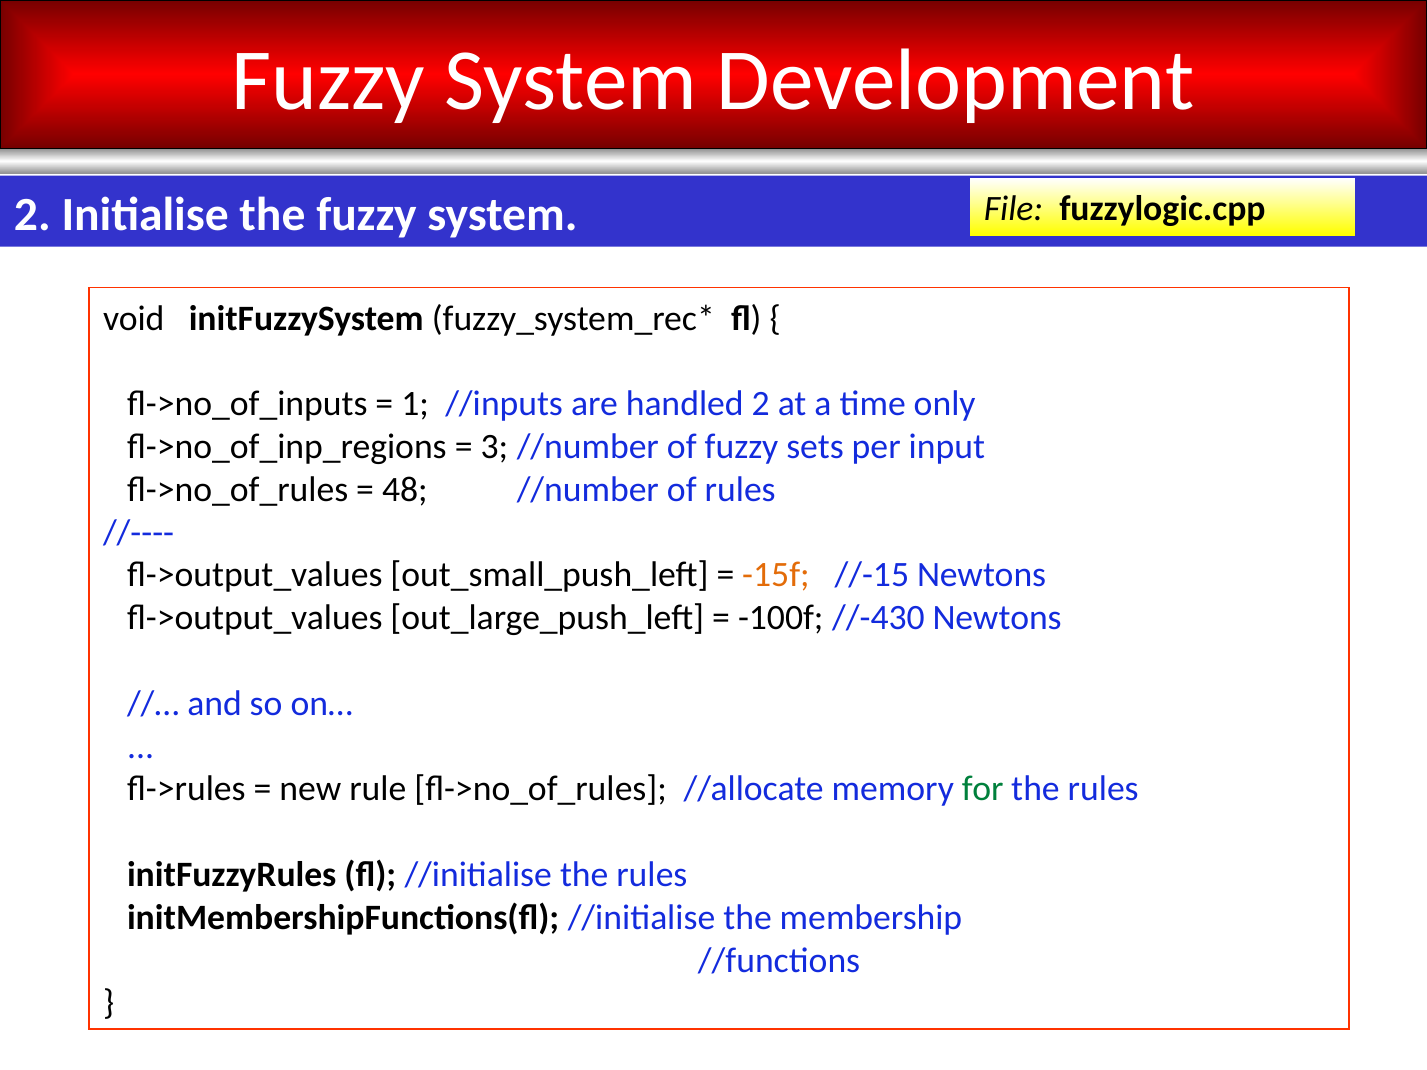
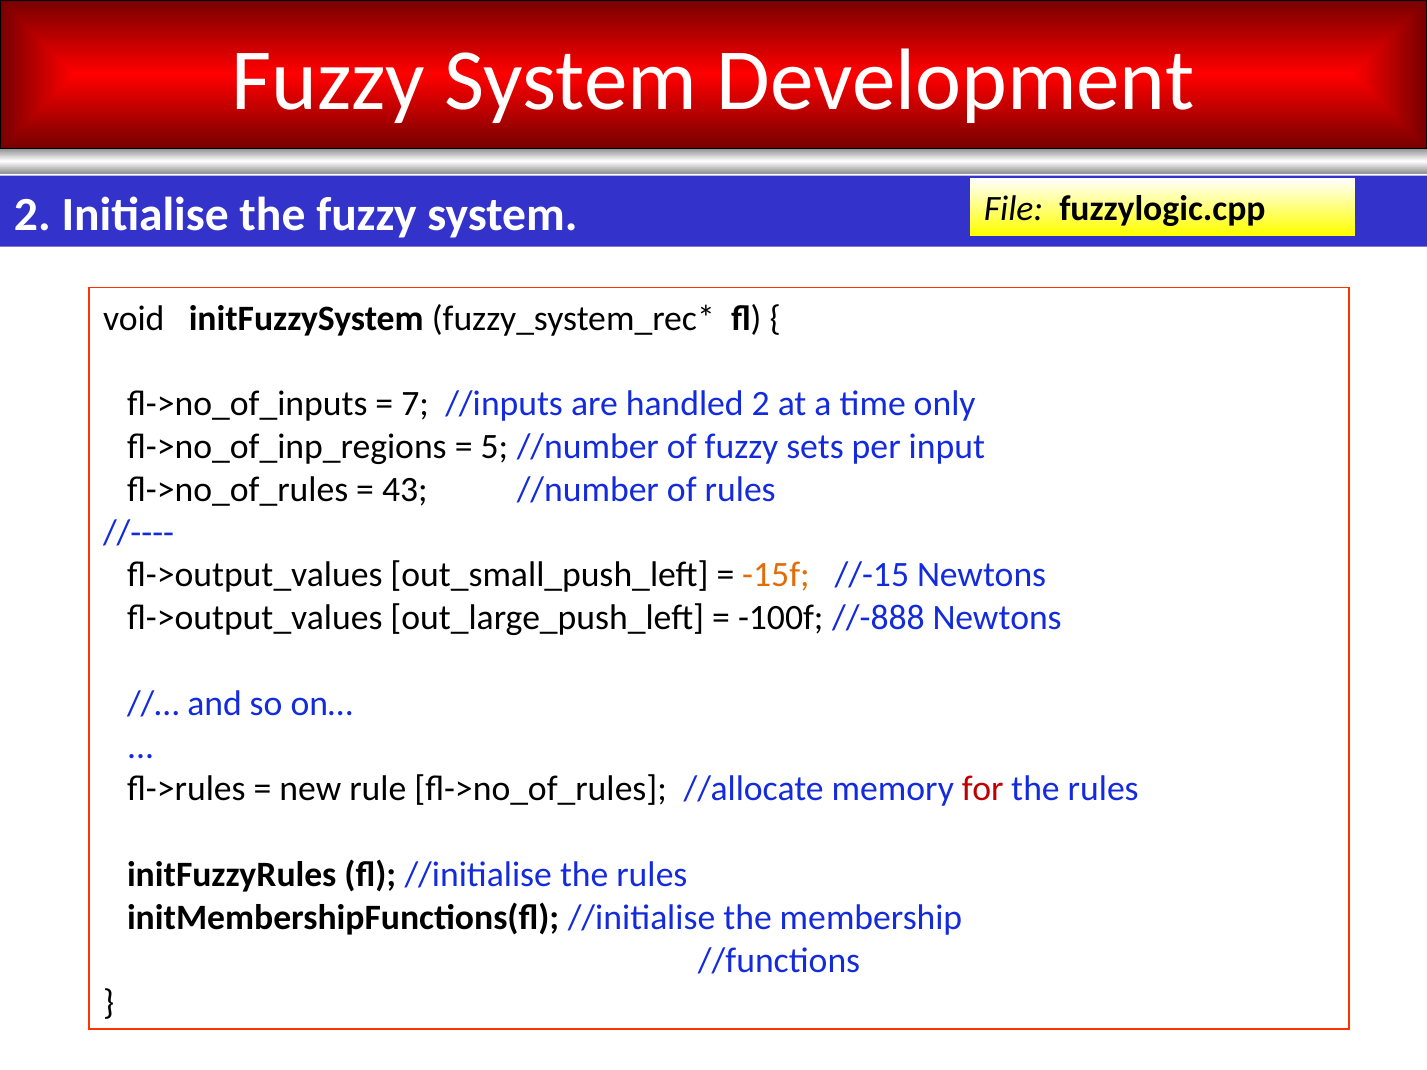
1: 1 -> 7
3: 3 -> 5
48: 48 -> 43
//-430: //-430 -> //-888
for colour: green -> red
